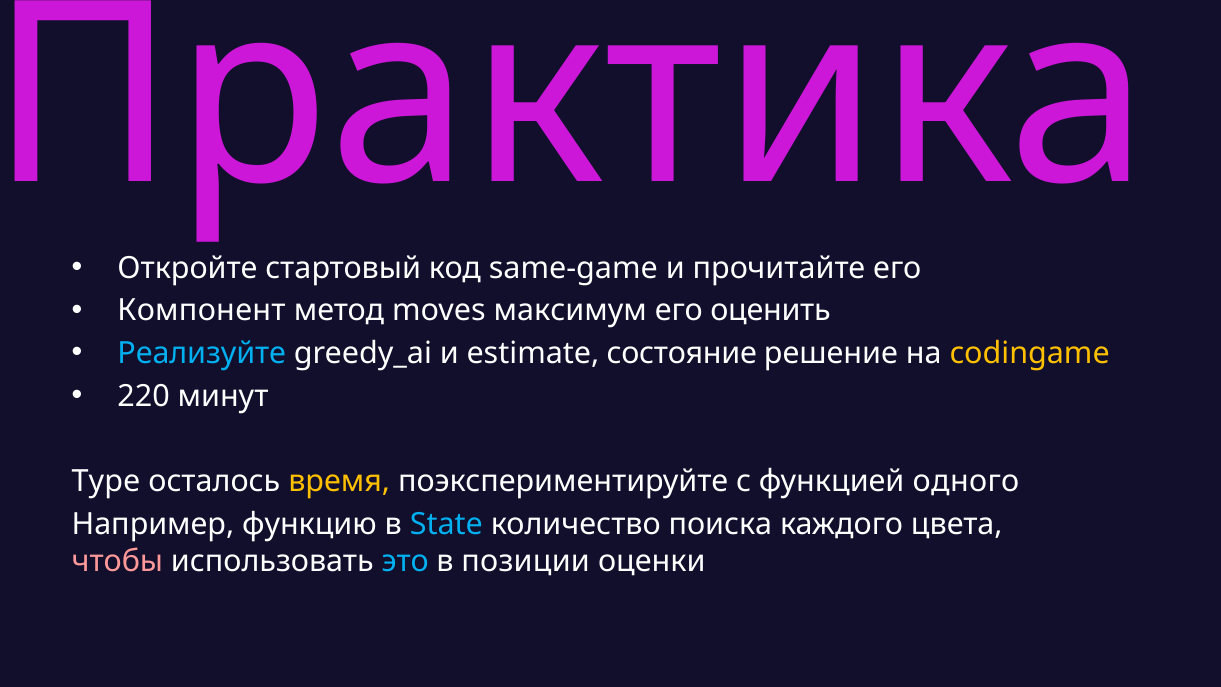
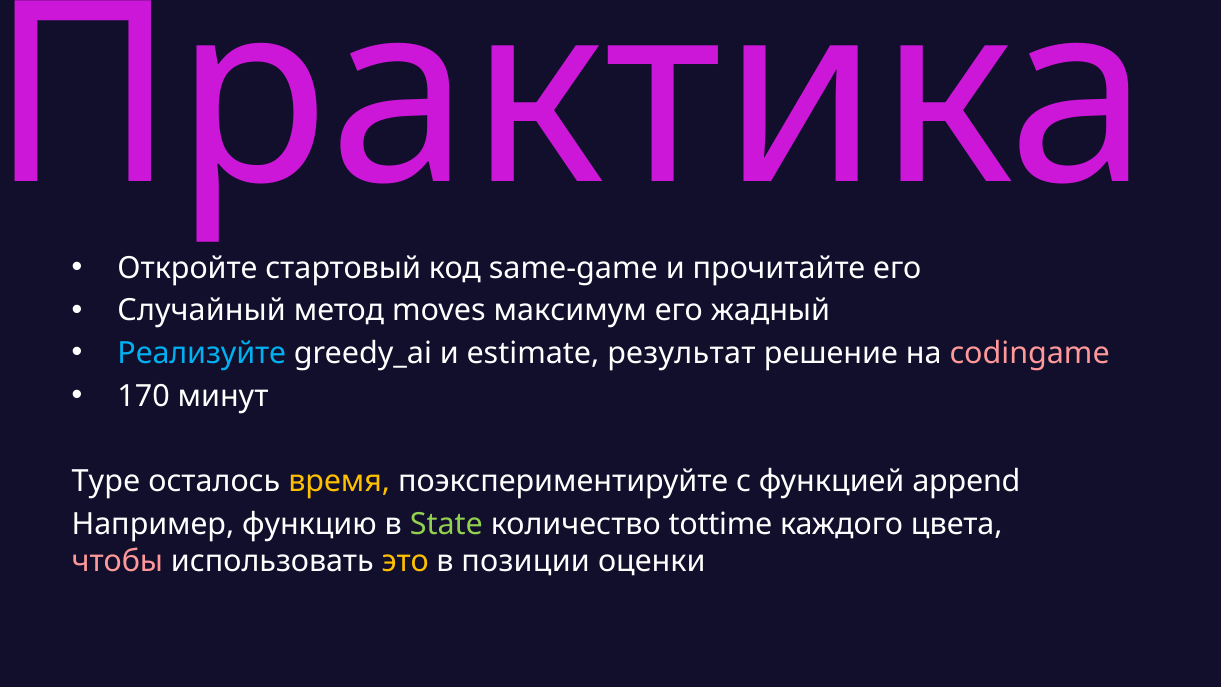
Компонент: Компонент -> Случайный
оценить: оценить -> жадный
состояние: состояние -> результат
codingame colour: yellow -> pink
220: 220 -> 170
одного: одного -> append
State colour: light blue -> light green
поиска: поиска -> tottime
это colour: light blue -> yellow
